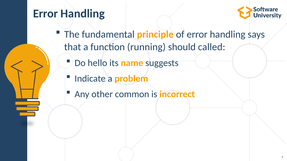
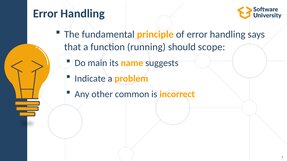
called: called -> scope
hello: hello -> main
